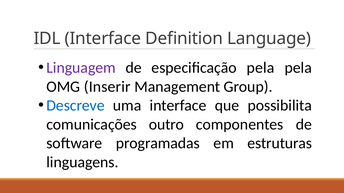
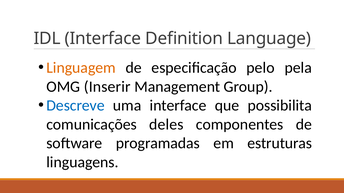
Linguagem colour: purple -> orange
especificação pela: pela -> pelo
outro: outro -> deles
